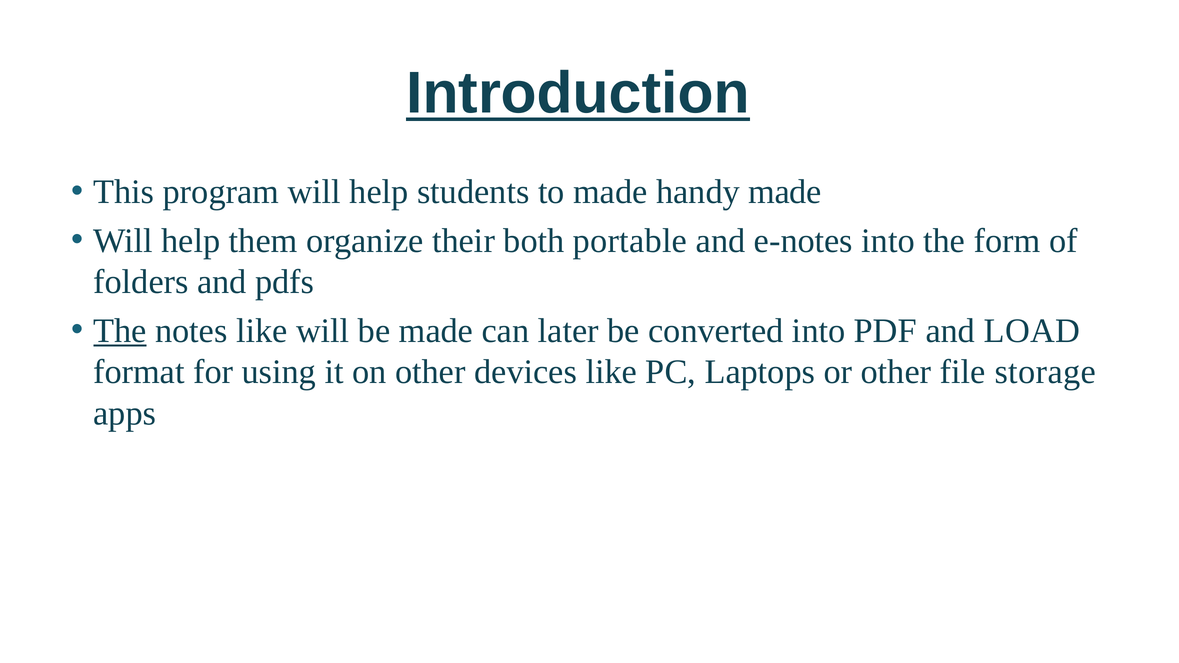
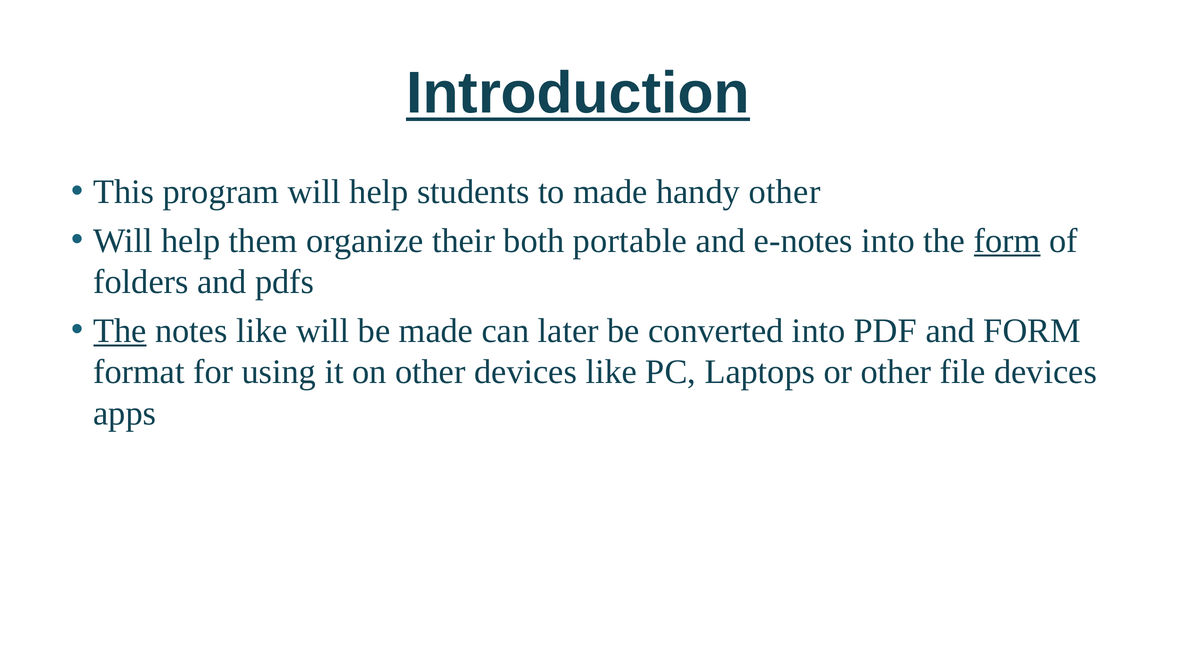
handy made: made -> other
form at (1007, 241) underline: none -> present
and LOAD: LOAD -> FORM
file storage: storage -> devices
